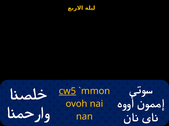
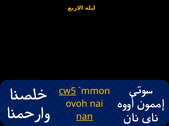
nan underline: none -> present
